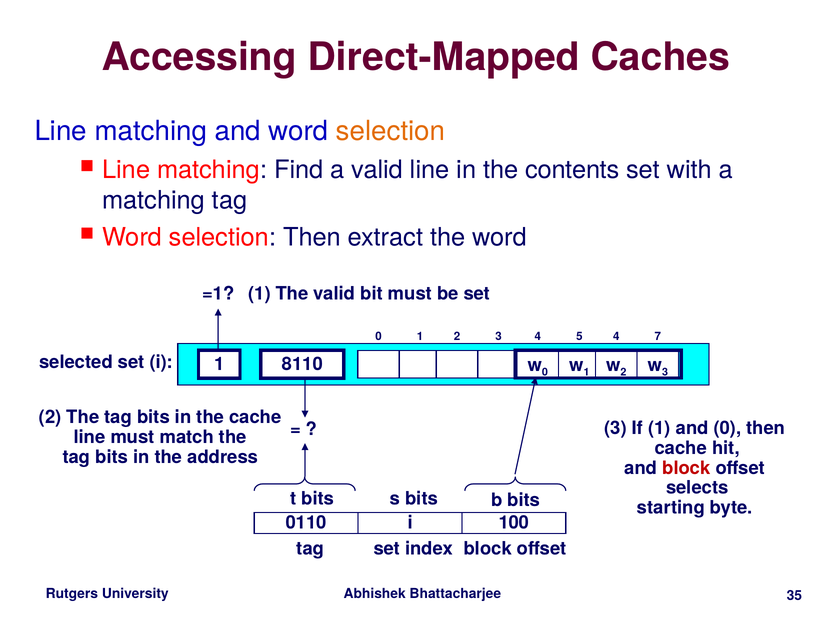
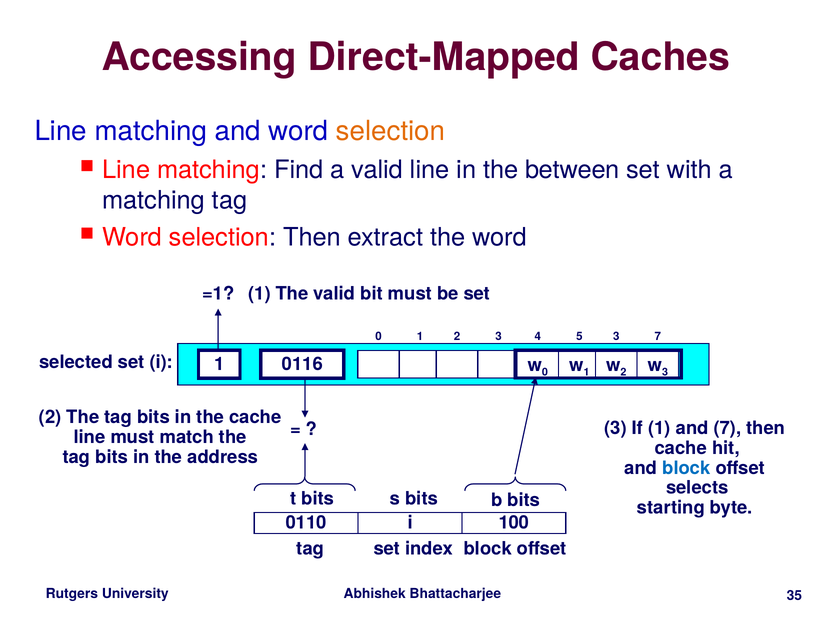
contents: contents -> between
5 4: 4 -> 3
8110: 8110 -> 0116
and 0: 0 -> 7
block at (686, 467) colour: red -> blue
